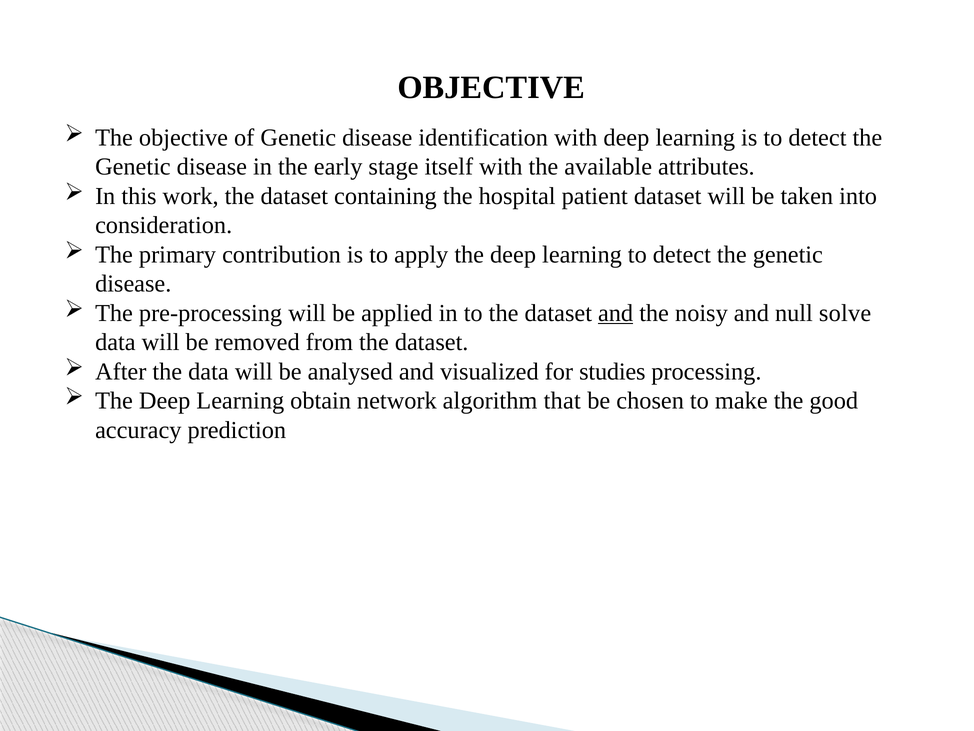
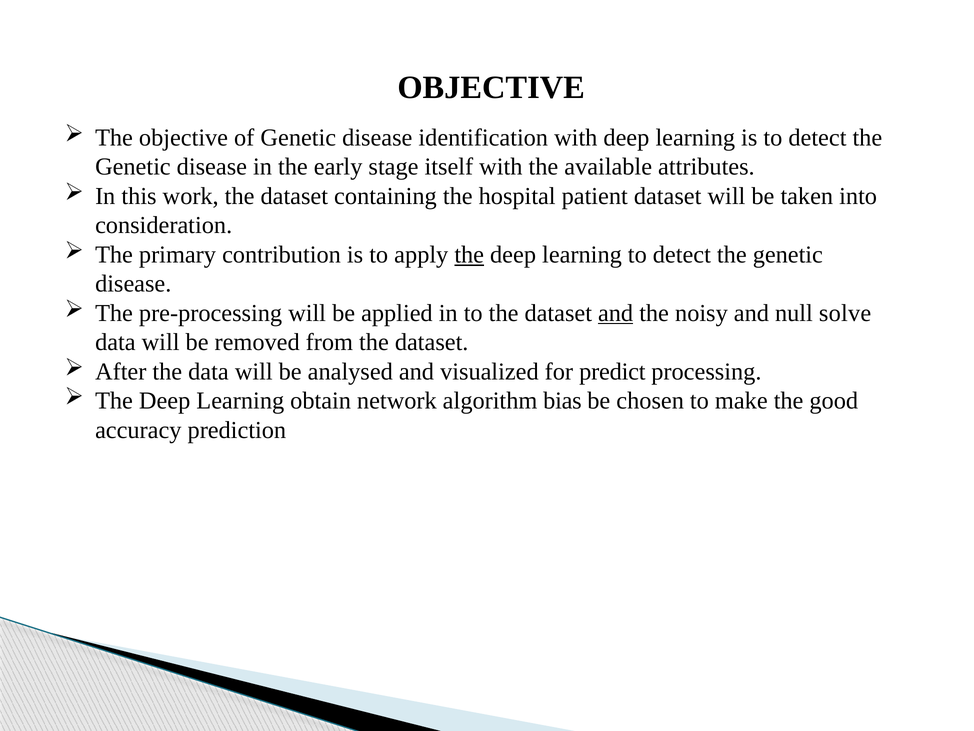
the at (469, 254) underline: none -> present
studies: studies -> predict
that: that -> bias
